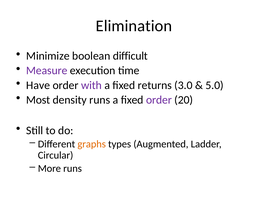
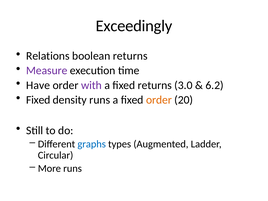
Elimination: Elimination -> Exceedingly
Minimize: Minimize -> Relations
boolean difficult: difficult -> returns
5.0: 5.0 -> 6.2
Most at (38, 100): Most -> Fixed
order at (159, 100) colour: purple -> orange
graphs colour: orange -> blue
